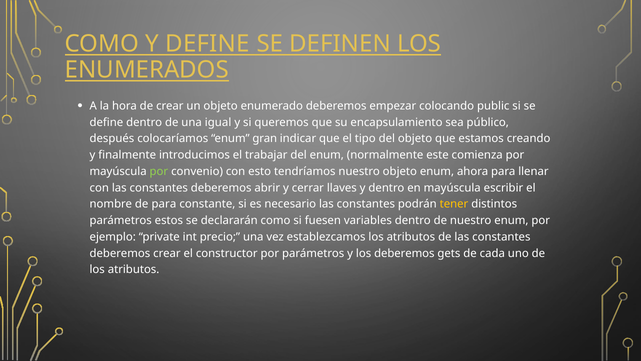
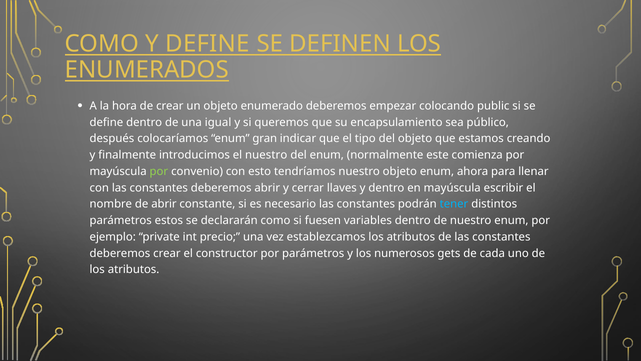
el trabajar: trabajar -> nuestro
de para: para -> abrir
tener colour: yellow -> light blue
los deberemos: deberemos -> numerosos
